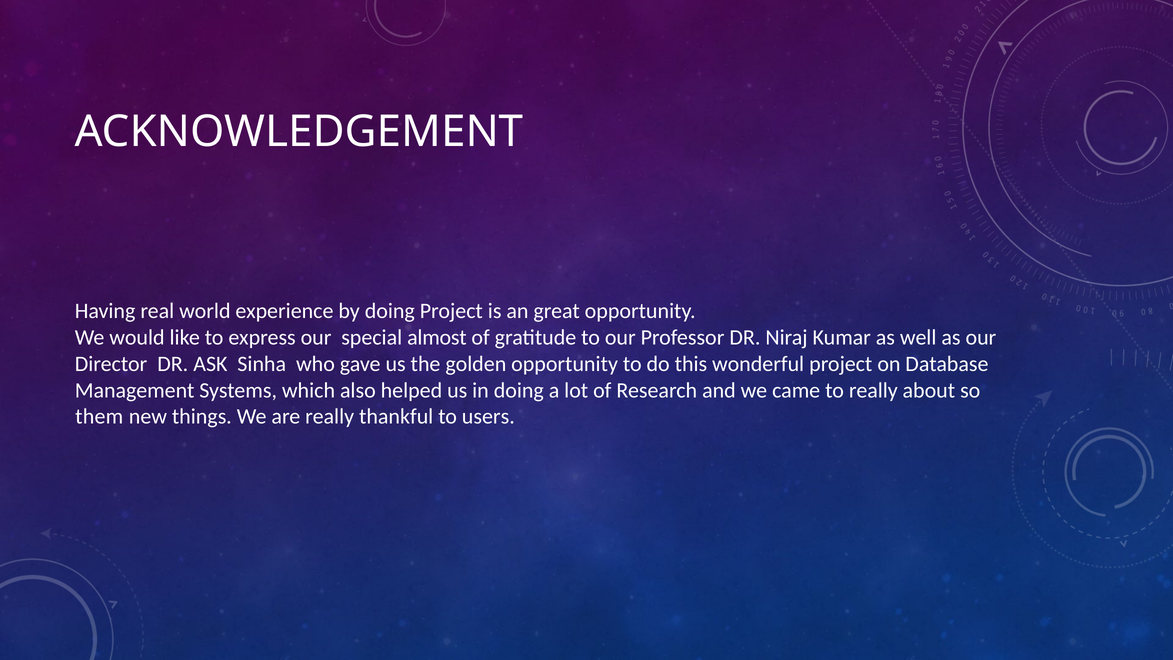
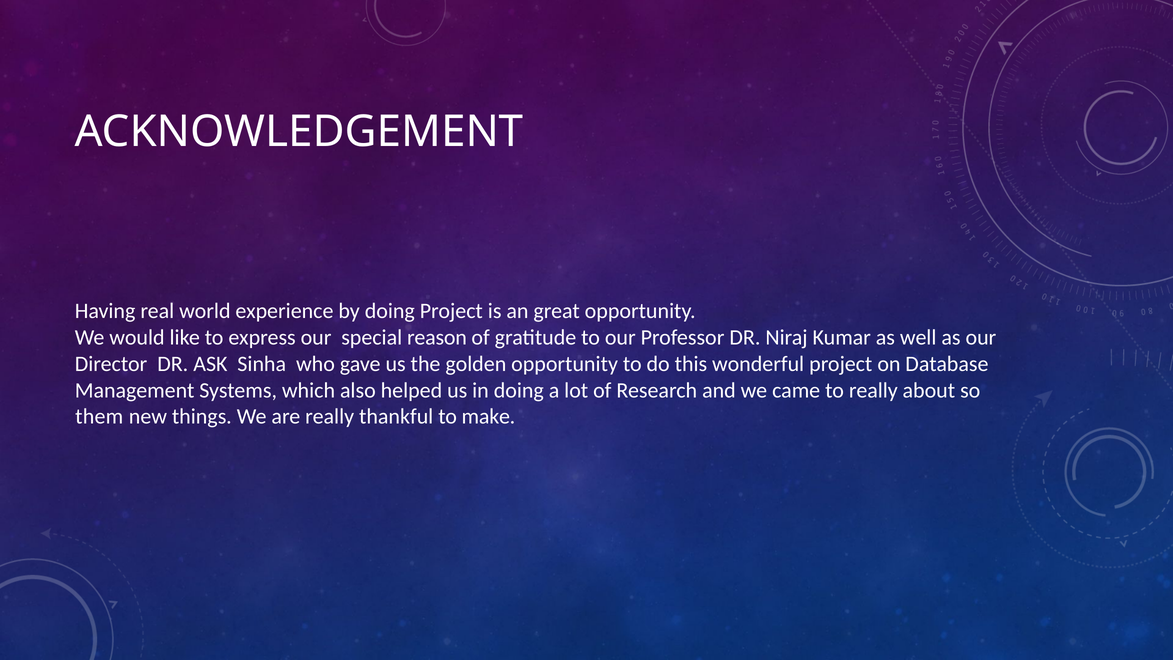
almost: almost -> reason
users: users -> make
